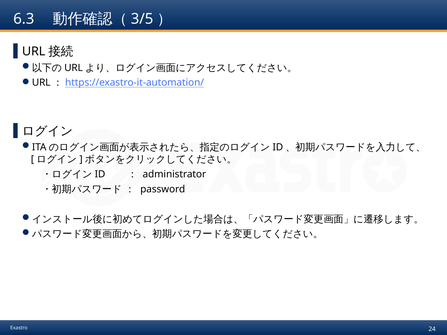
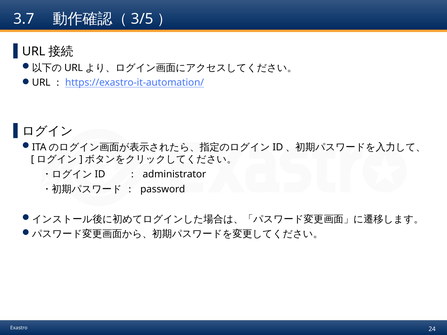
6.3: 6.3 -> 3.7
